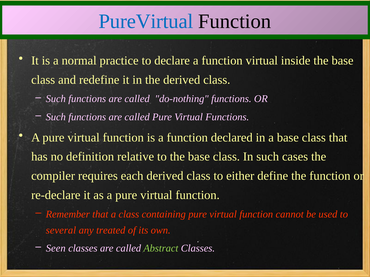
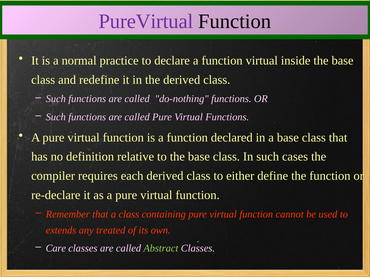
PureVirtual colour: blue -> purple
several: several -> extends
Seen: Seen -> Care
